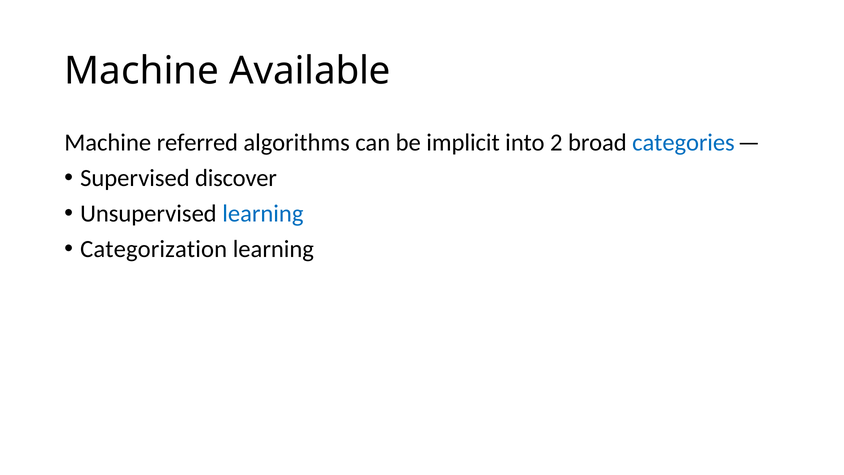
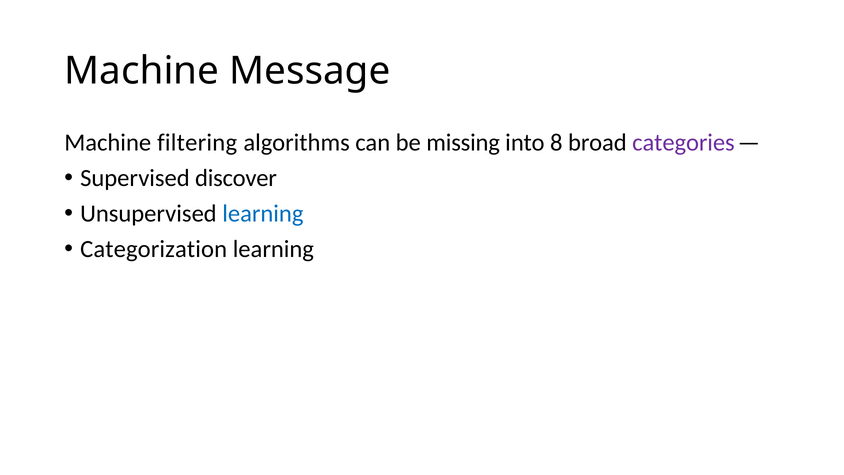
Available: Available -> Message
referred: referred -> filtering
implicit: implicit -> missing
2: 2 -> 8
categories colour: blue -> purple
